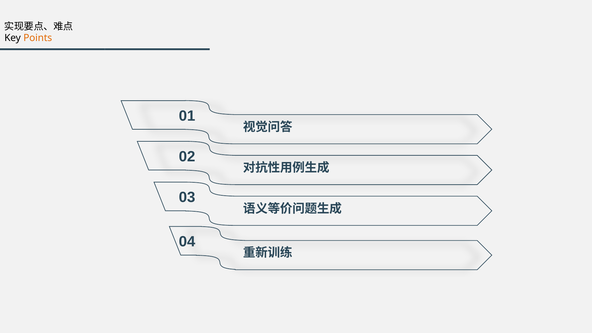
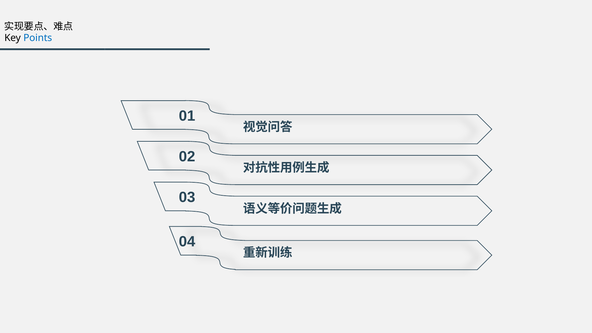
Points colour: orange -> blue
